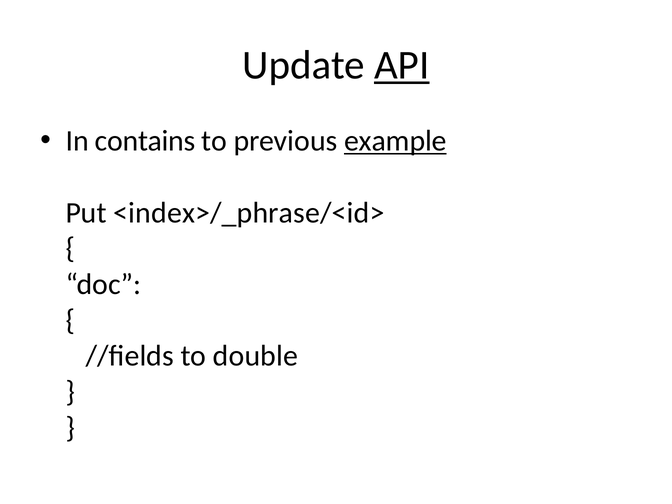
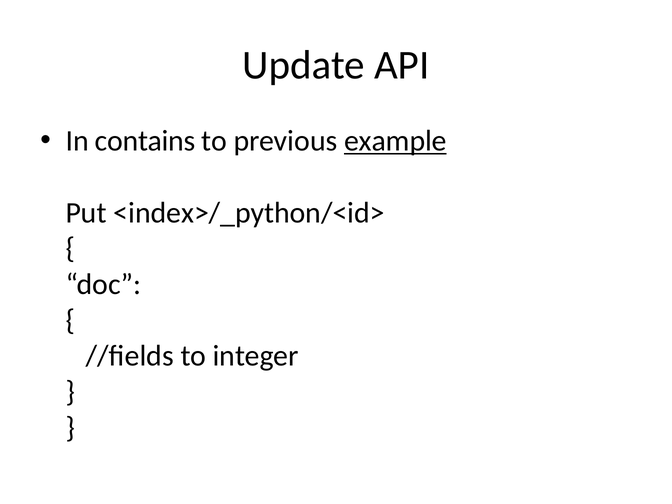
API underline: present -> none
<index>/_phrase/<id>: <index>/_phrase/<id> -> <index>/_python/<id>
double: double -> integer
